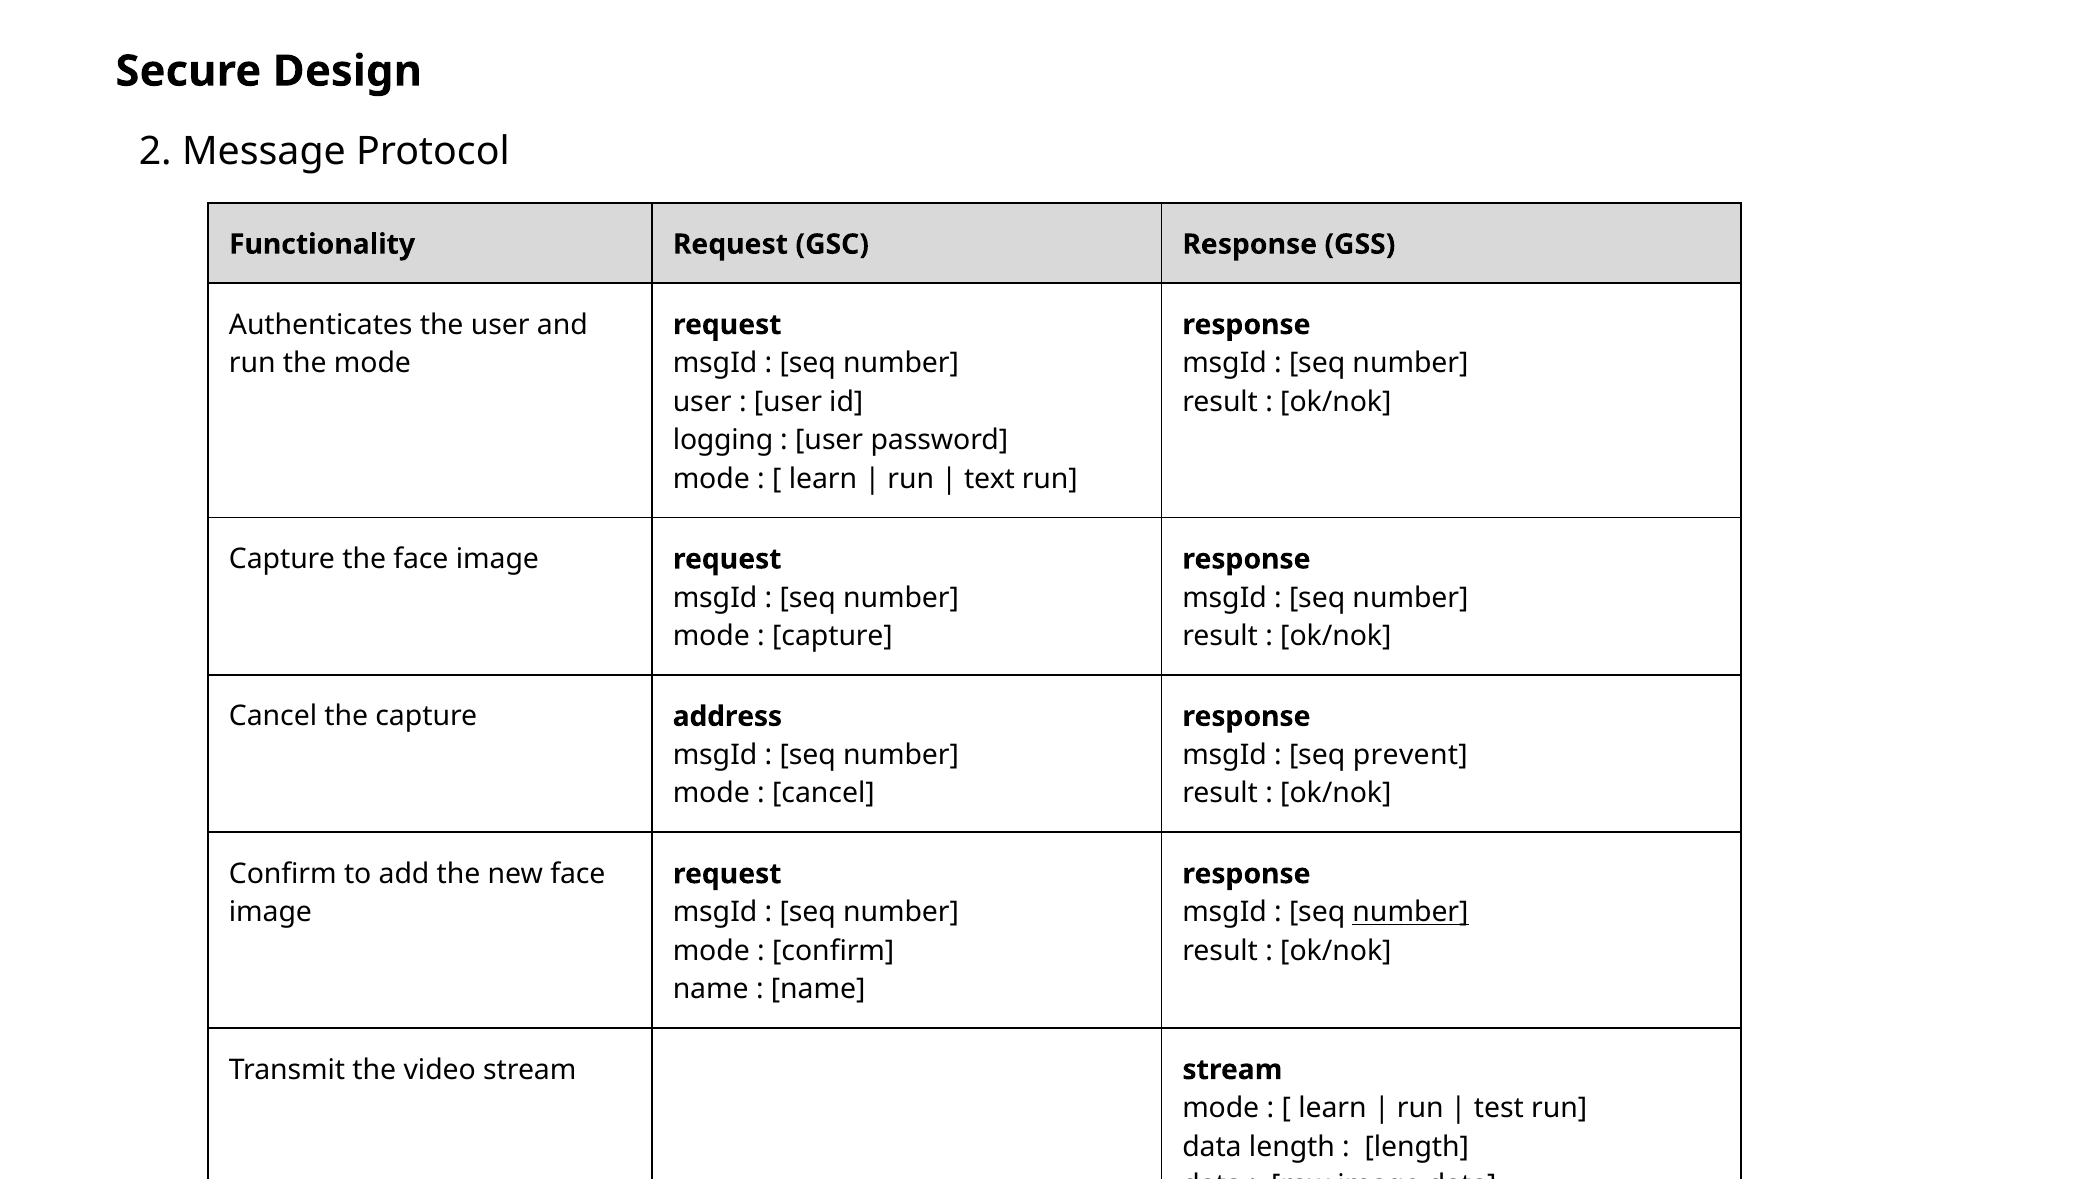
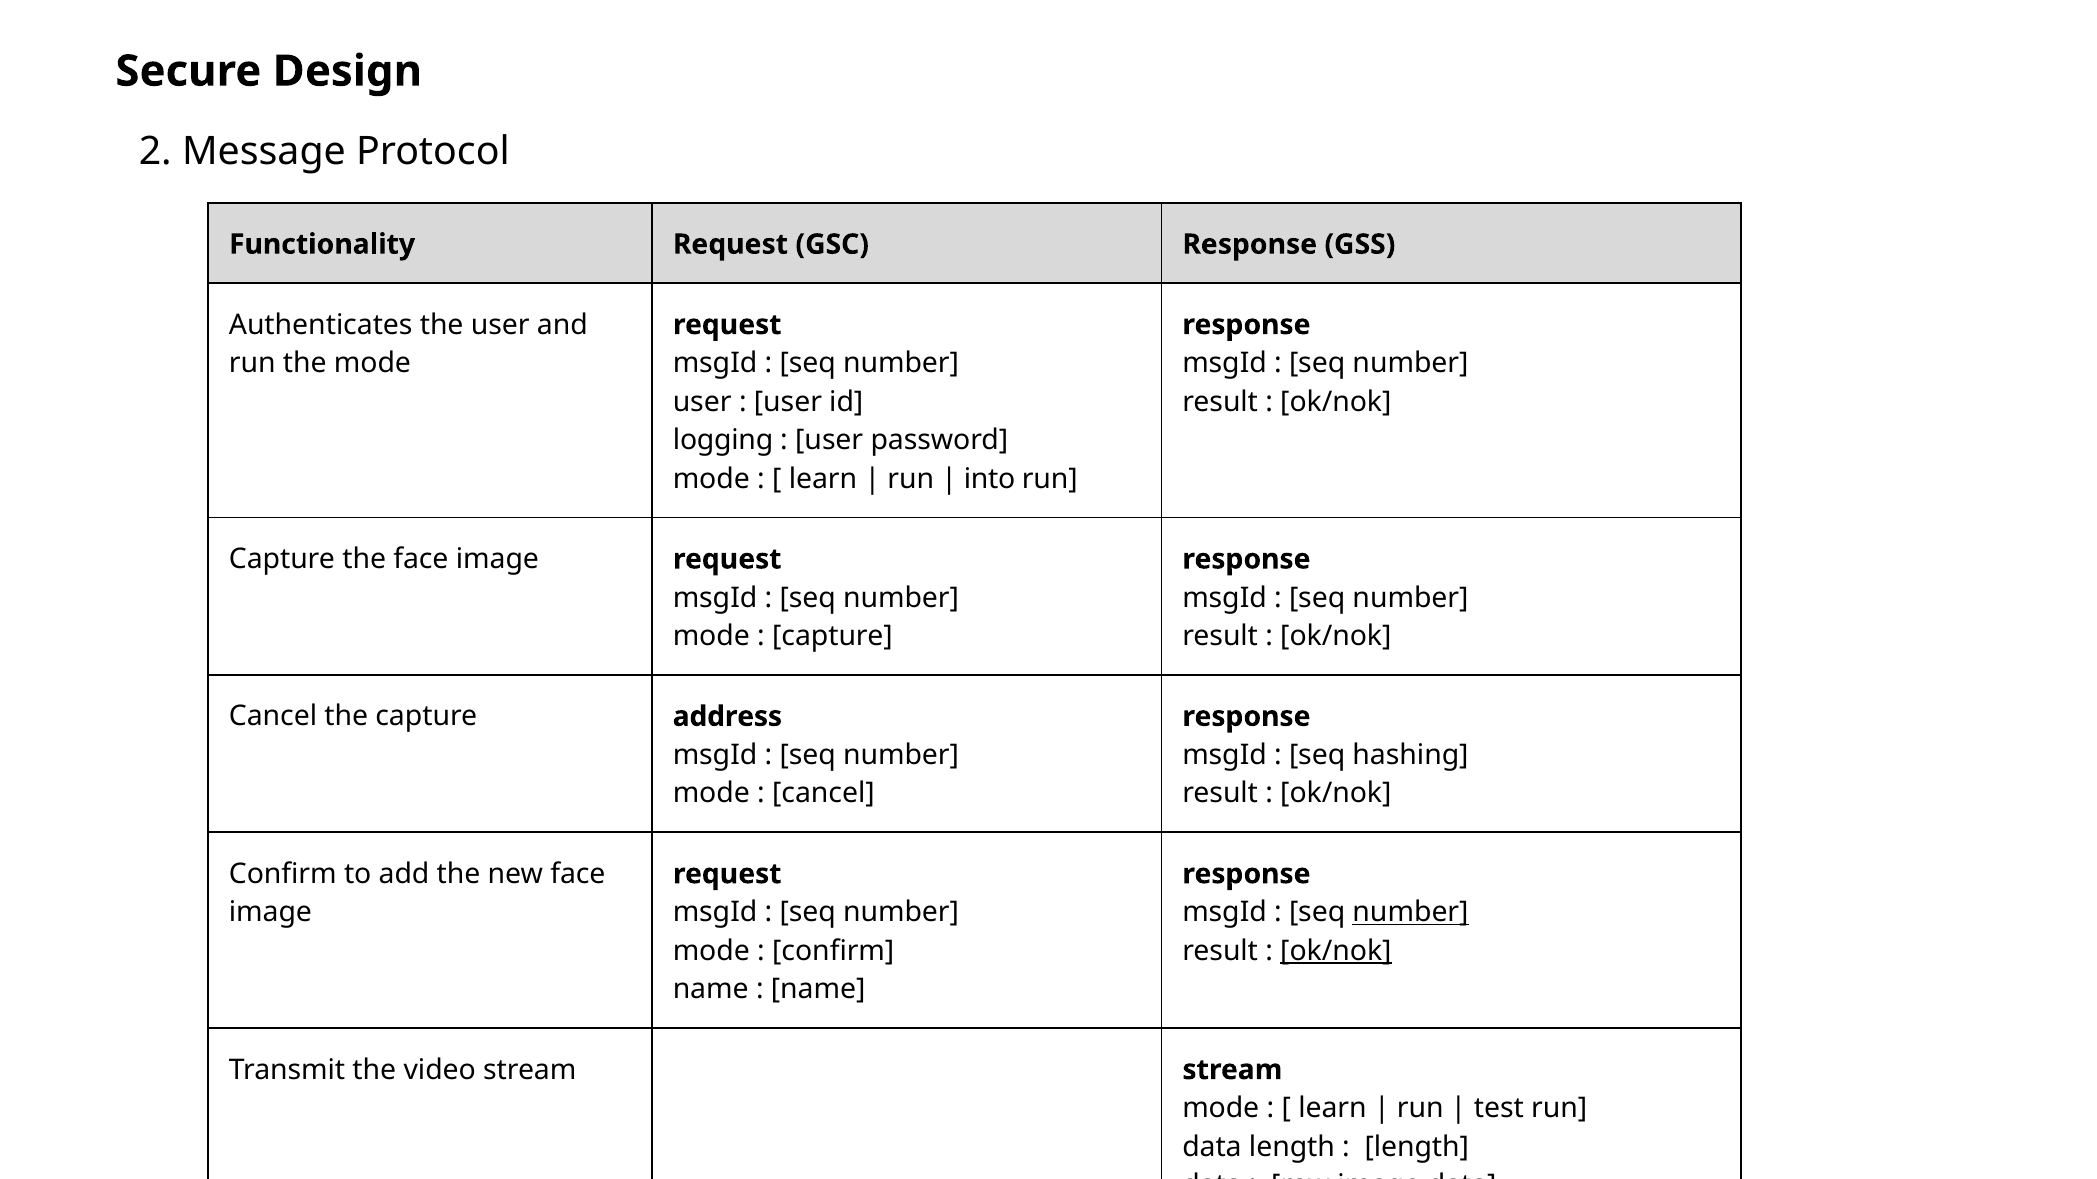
text: text -> into
prevent: prevent -> hashing
ok/nok at (1336, 951) underline: none -> present
